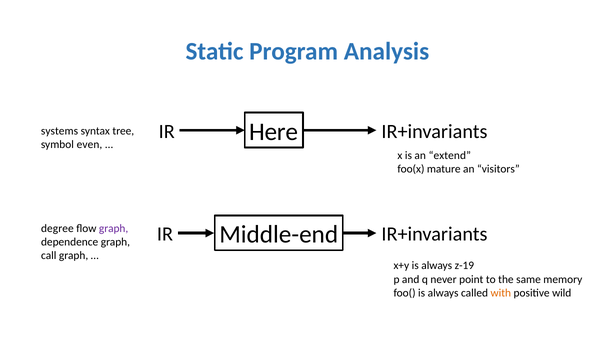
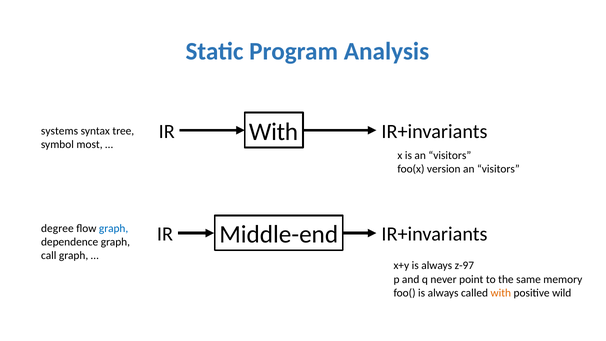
Here at (274, 132): Here -> With
even: even -> most
is an extend: extend -> visitors
mature: mature -> version
graph at (114, 228) colour: purple -> blue
z-19: z-19 -> z-97
